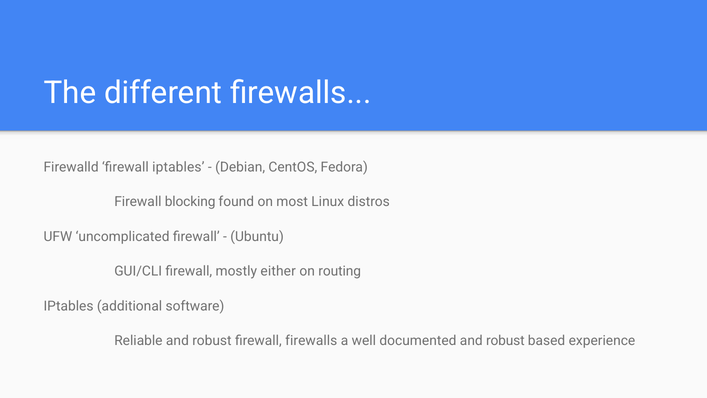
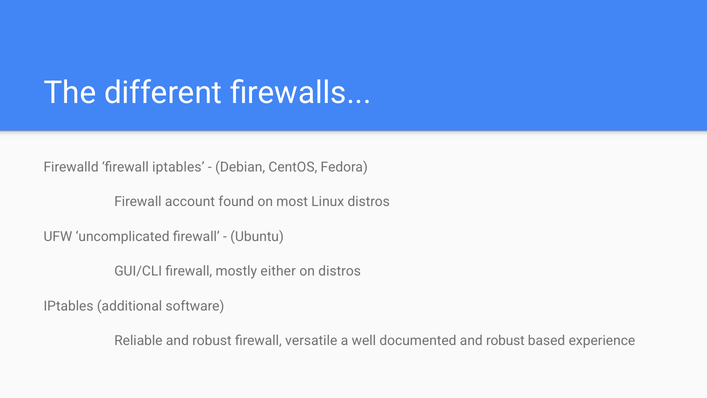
blocking: blocking -> account
on routing: routing -> distros
firewalls: firewalls -> versatile
